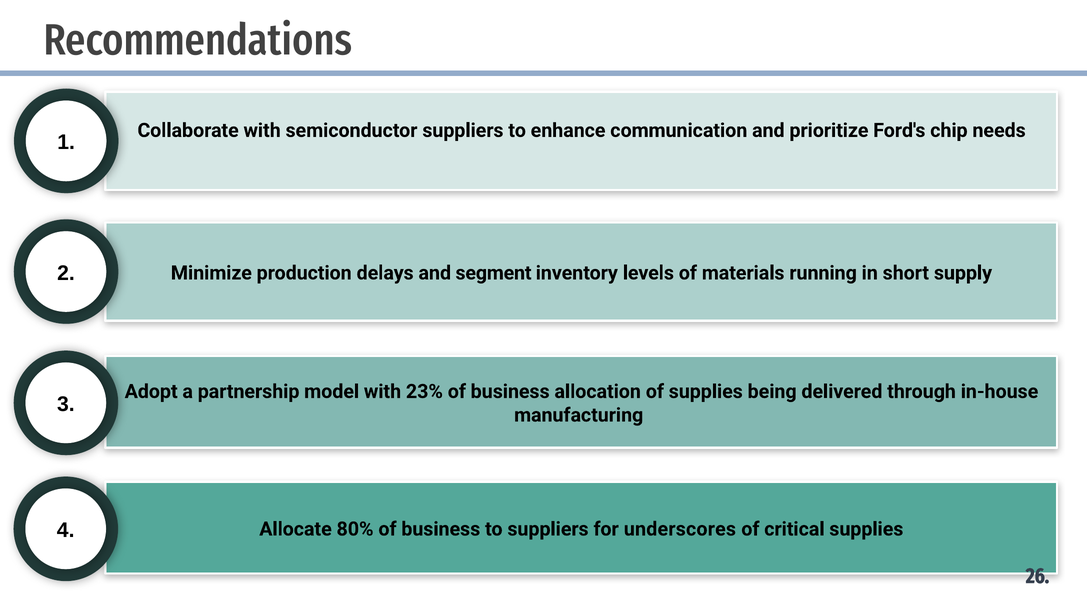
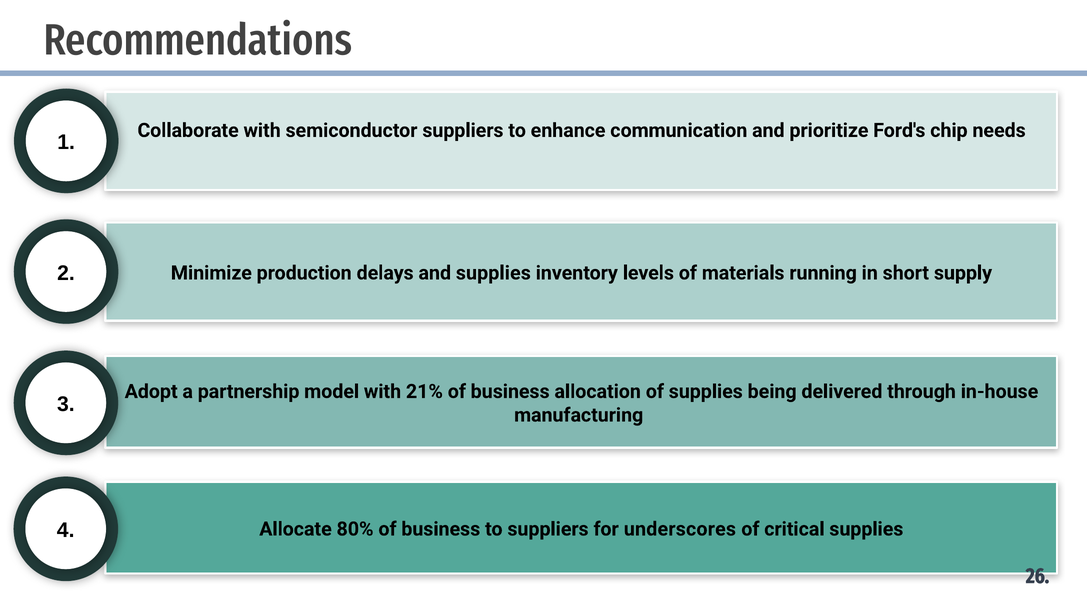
and segment: segment -> supplies
23%: 23% -> 21%
